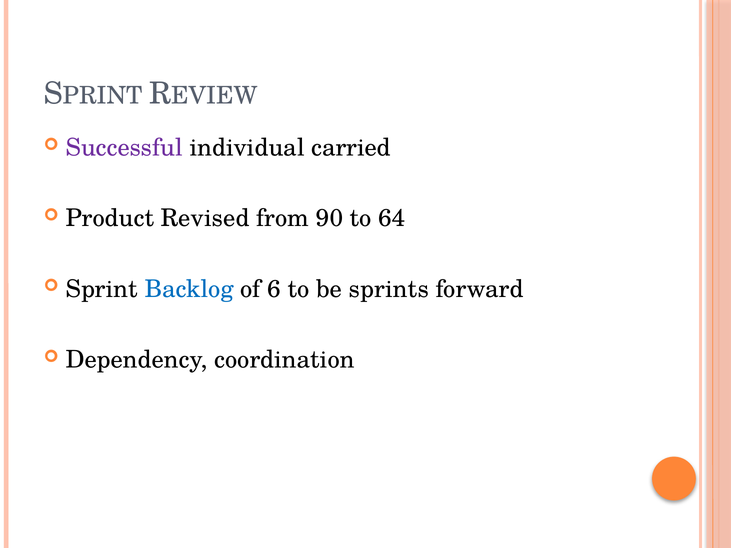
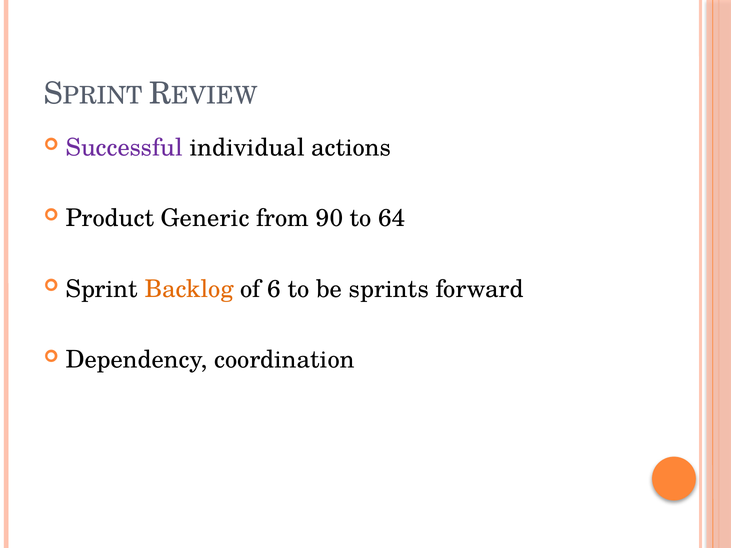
carried: carried -> actions
Revised: Revised -> Generic
Backlog colour: blue -> orange
